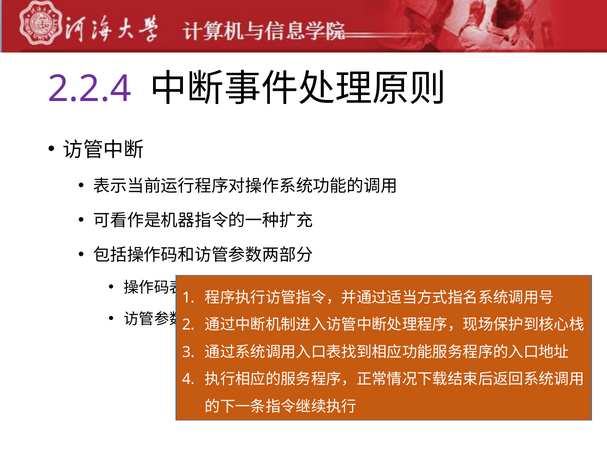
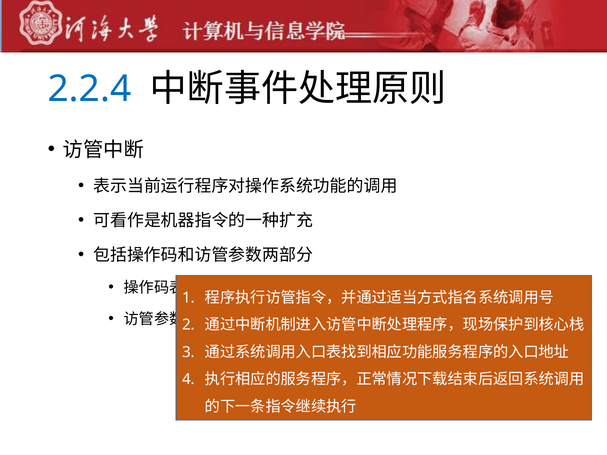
2.2.4 colour: purple -> blue
